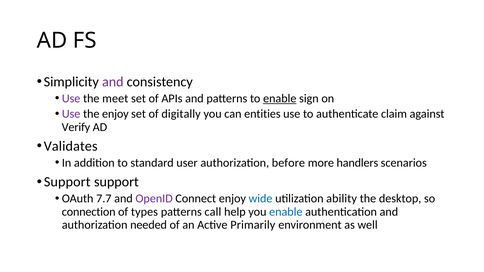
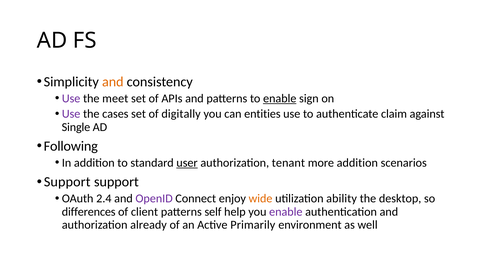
and at (113, 82) colour: purple -> orange
the enjoy: enjoy -> cases
Verify: Verify -> Single
Validates: Validates -> Following
user underline: none -> present
before: before -> tenant
more handlers: handlers -> addition
7.7: 7.7 -> 2.4
wide colour: blue -> orange
connection: connection -> differences
types: types -> client
call: call -> self
enable at (286, 212) colour: blue -> purple
needed: needed -> already
